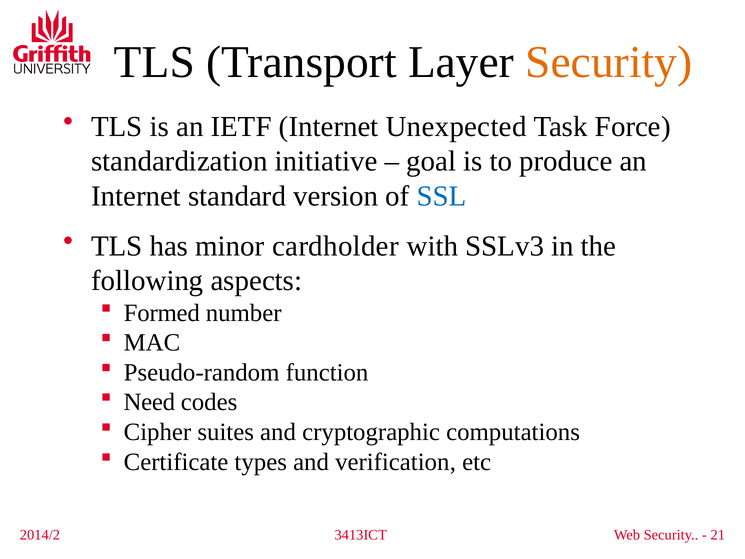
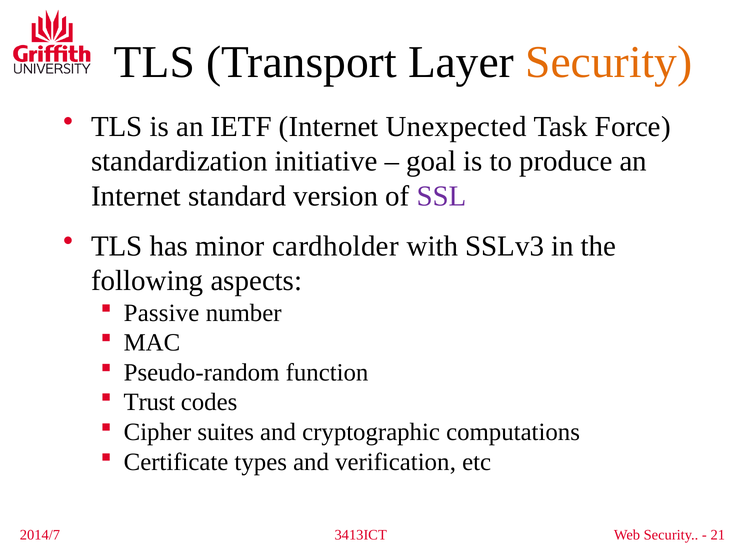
SSL colour: blue -> purple
Formed: Formed -> Passive
Need: Need -> Trust
2014/2: 2014/2 -> 2014/7
